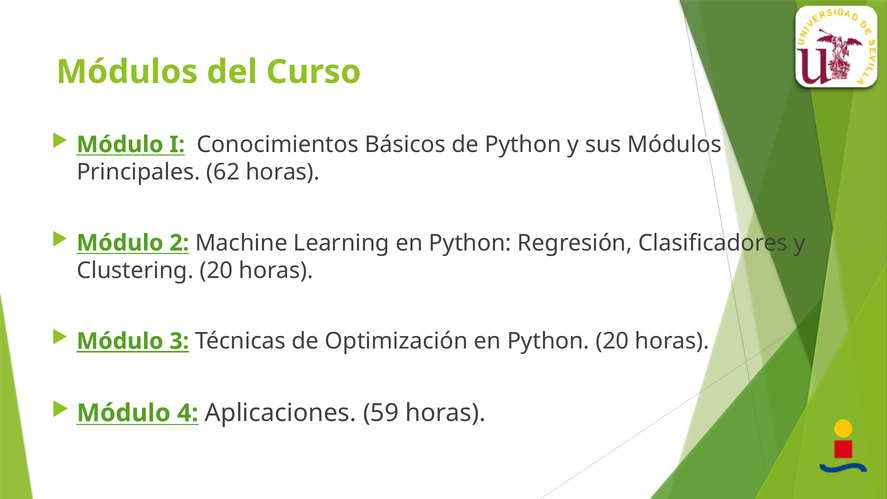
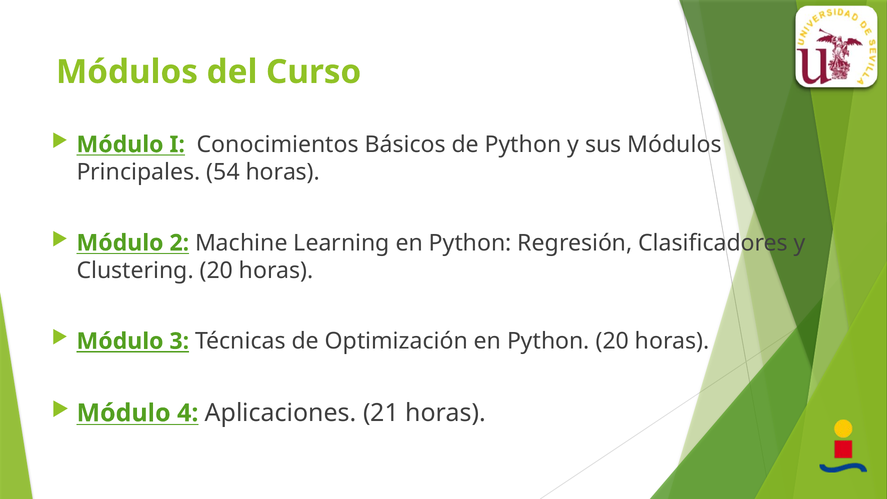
62: 62 -> 54
59: 59 -> 21
